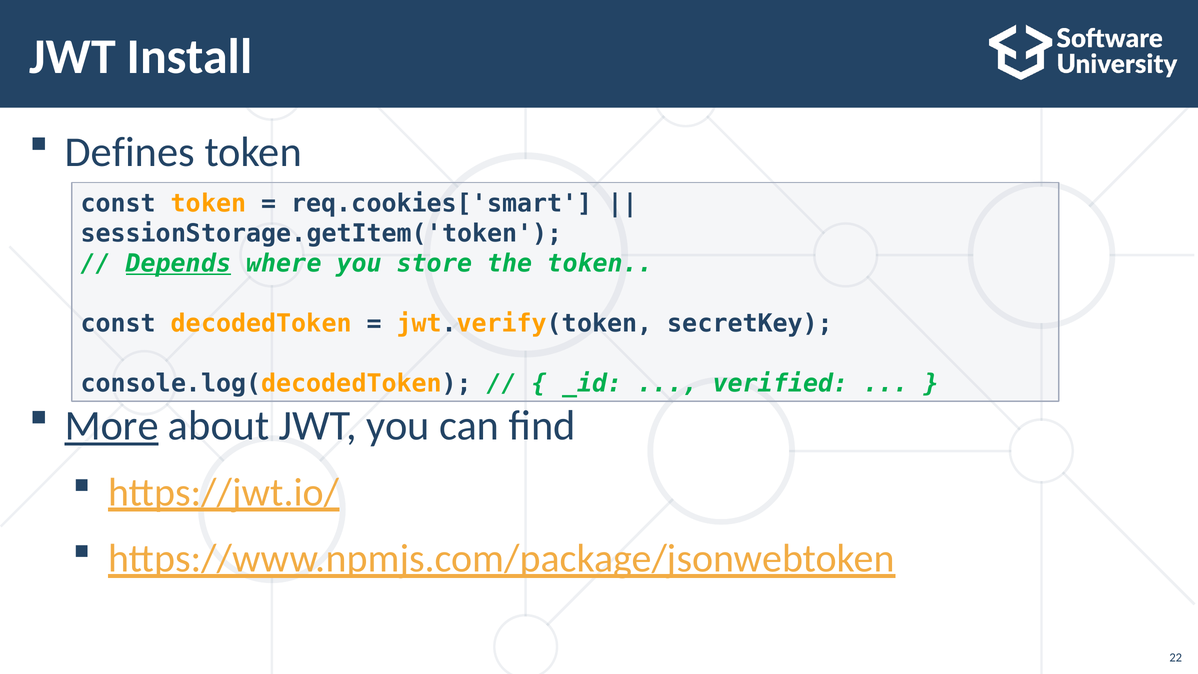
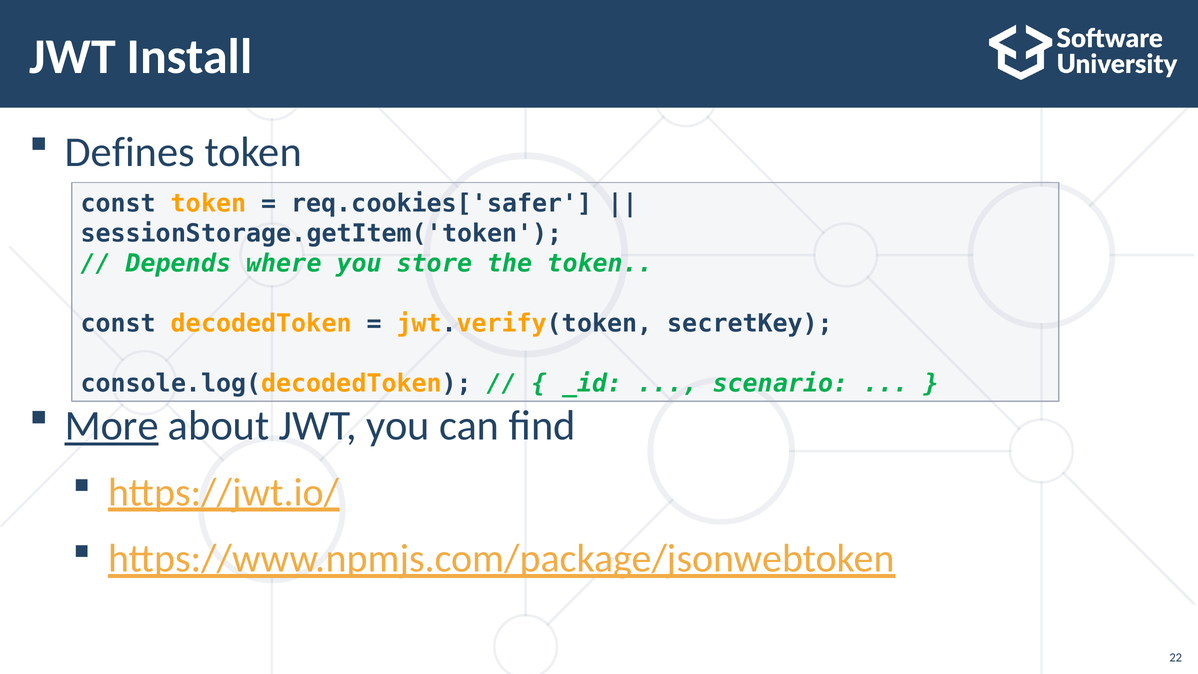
req.cookies['smart: req.cookies['smart -> req.cookies['safer
Depends underline: present -> none
verified: verified -> scenario
